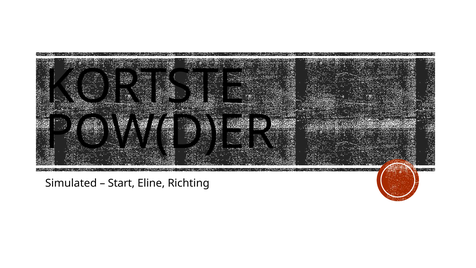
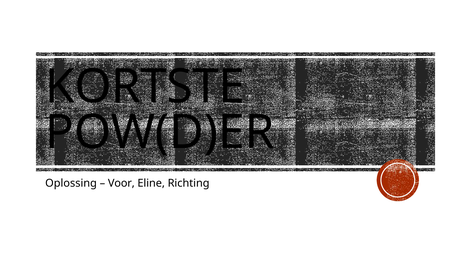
Simulated: Simulated -> Oplossing
Start: Start -> Voor
